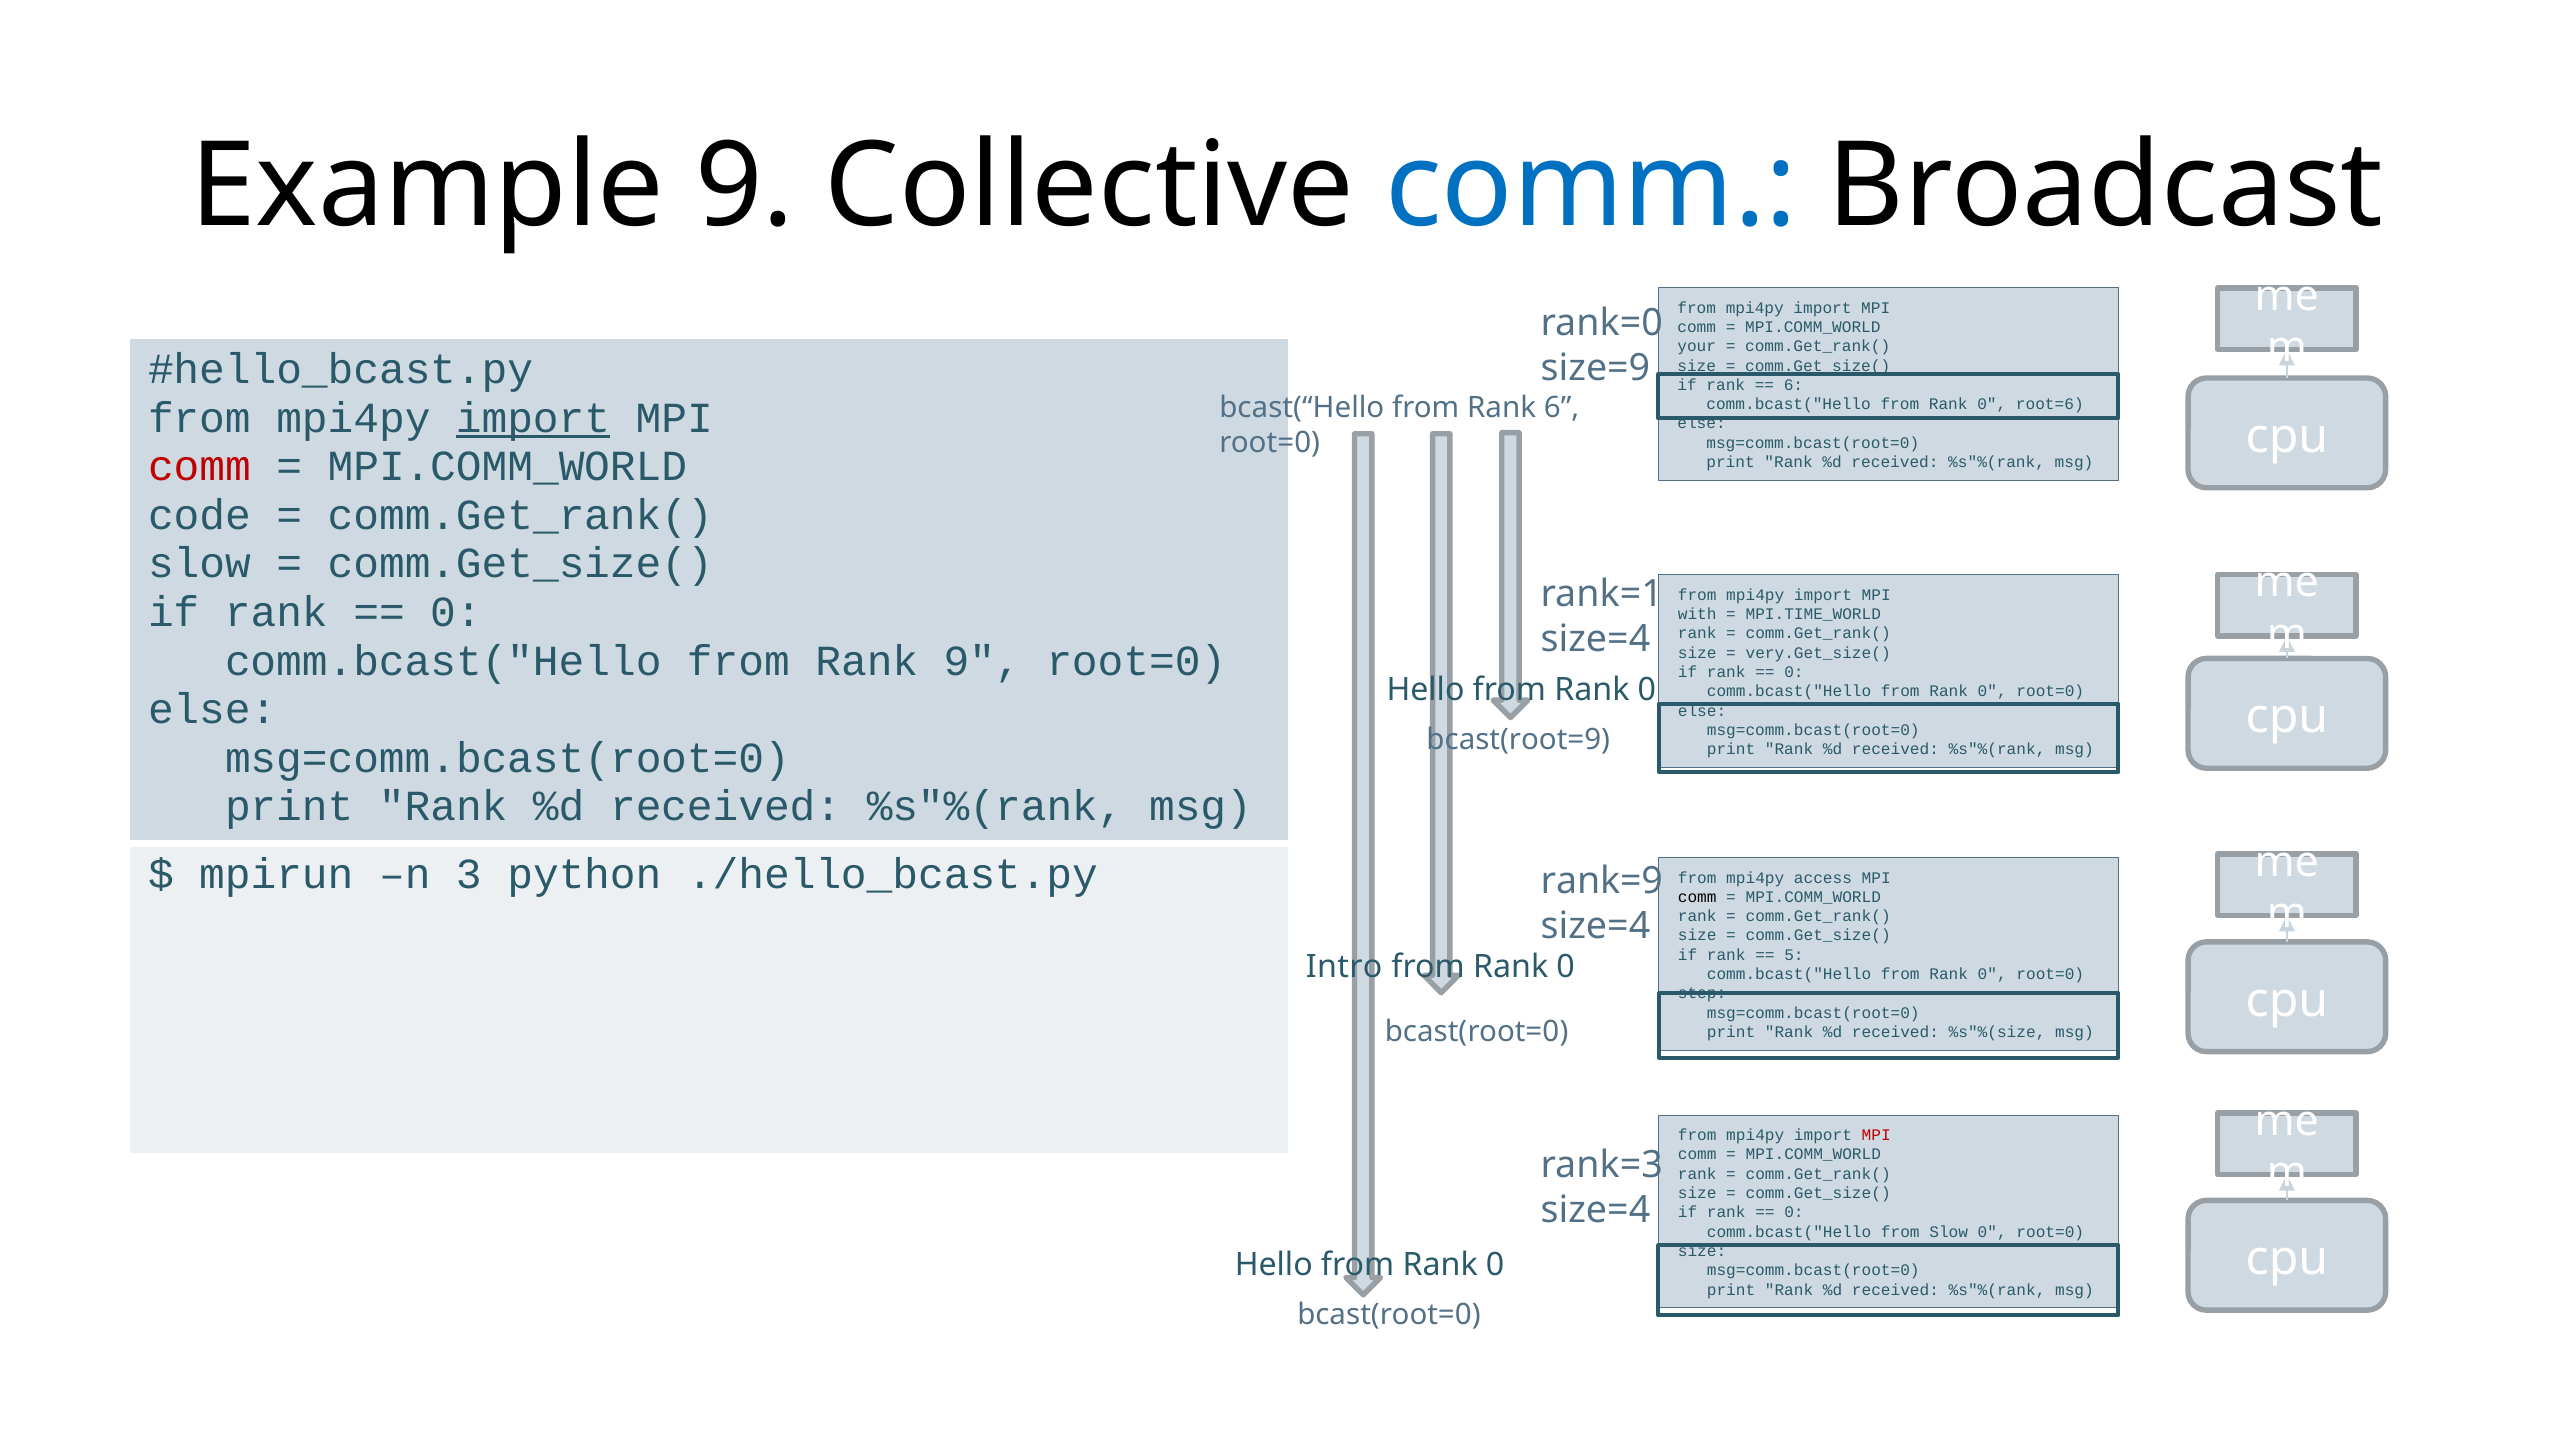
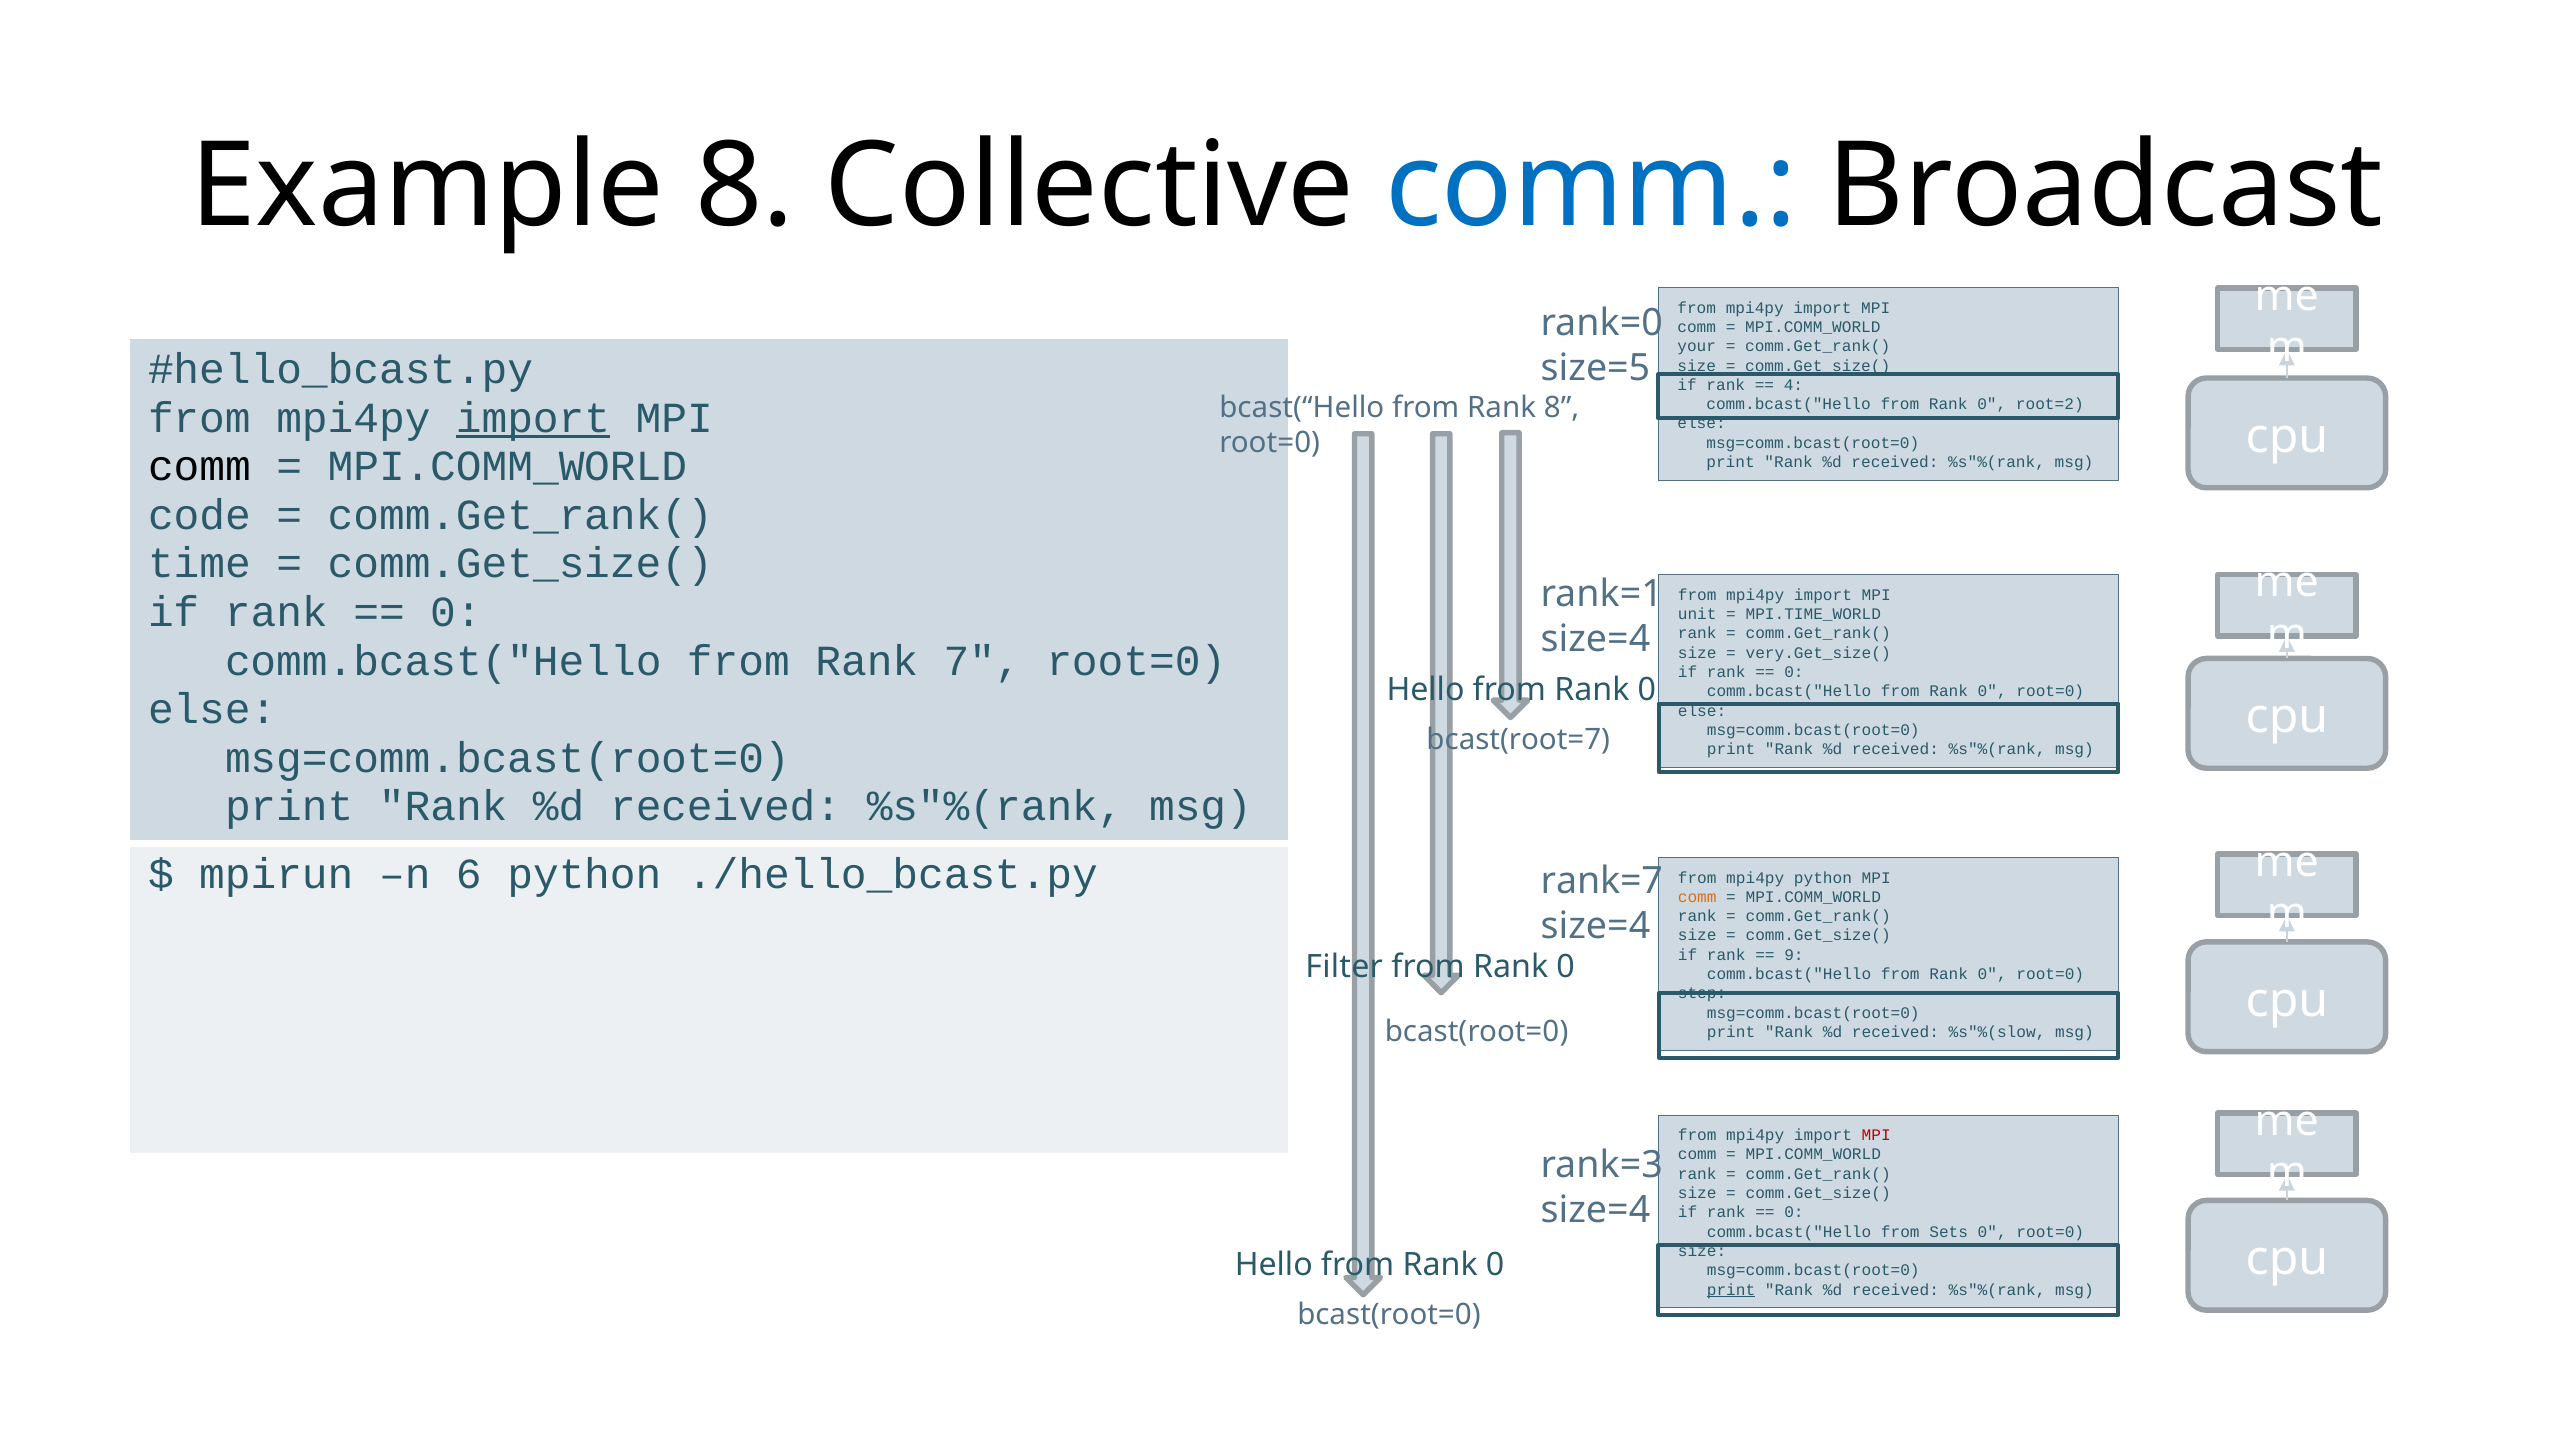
Example 9: 9 -> 8
size=9: size=9 -> size=5
6 at (1793, 385): 6 -> 4
root=6: root=6 -> root=2
Rank 6: 6 -> 8
comm at (199, 467) colour: red -> black
slow at (199, 564): slow -> time
with: with -> unit
Rank 9: 9 -> 7
bcast(root=9: bcast(root=9 -> bcast(root=7
3: 3 -> 6
rank=9: rank=9 -> rank=7
mpi4py access: access -> python
comm at (1697, 897) colour: black -> orange
5: 5 -> 9
Intro: Intro -> Filter
%s"%(size: %s"%(size -> %s"%(slow
from Slow: Slow -> Sets
print at (1731, 1290) underline: none -> present
